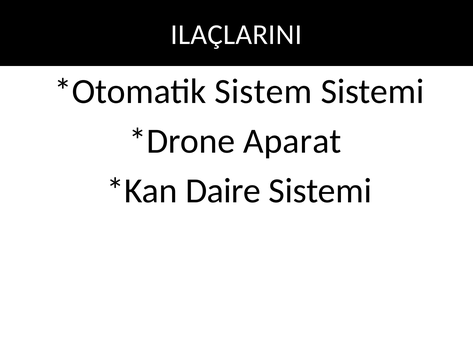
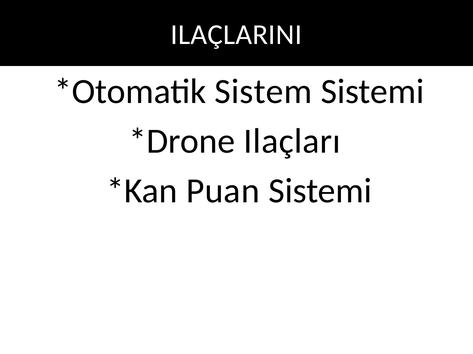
Aparat: Aparat -> Ilaçları
Daire: Daire -> Puan
